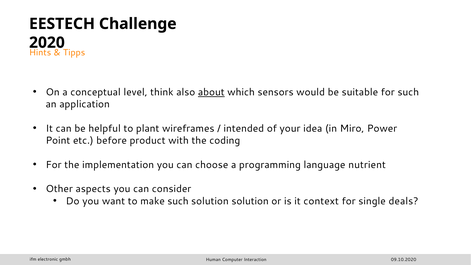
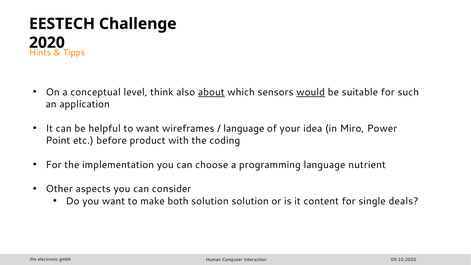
would underline: none -> present
to plant: plant -> want
intended at (244, 128): intended -> language
make such: such -> both
context: context -> content
